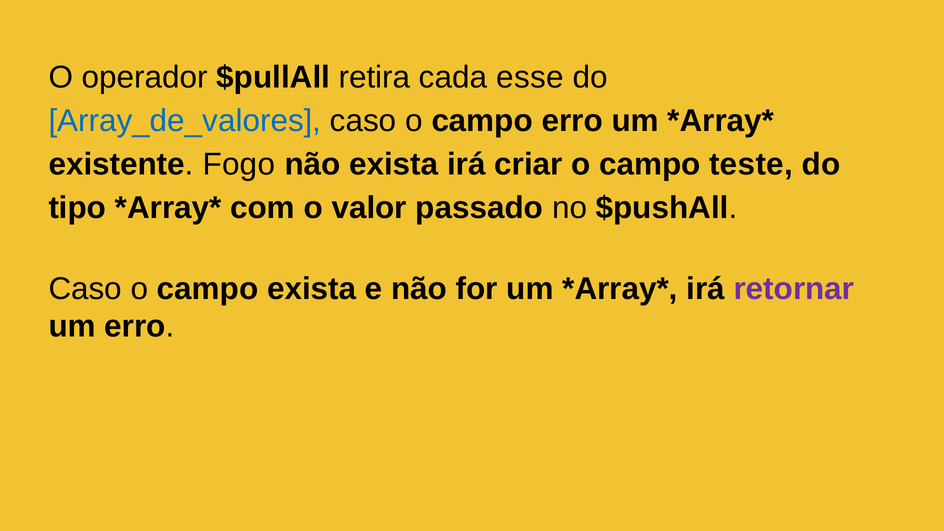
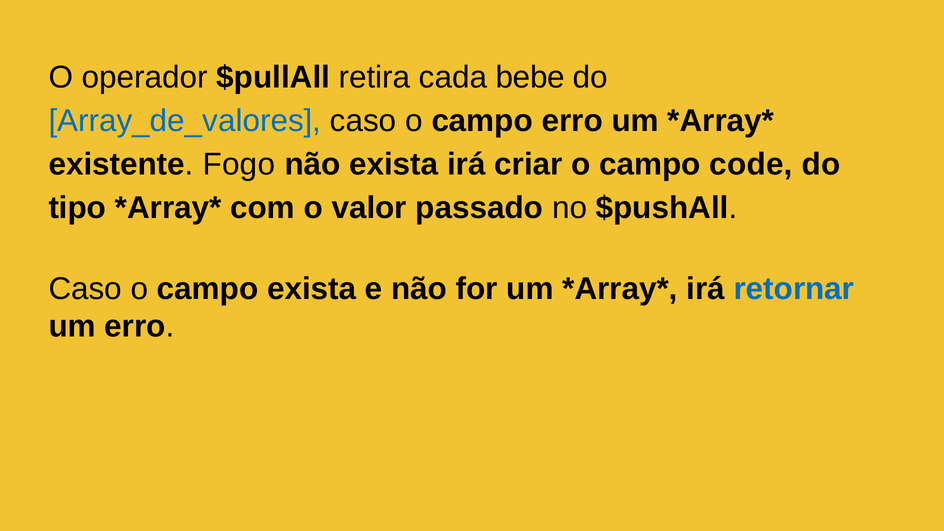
esse: esse -> bebe
teste: teste -> code
retornar colour: purple -> blue
